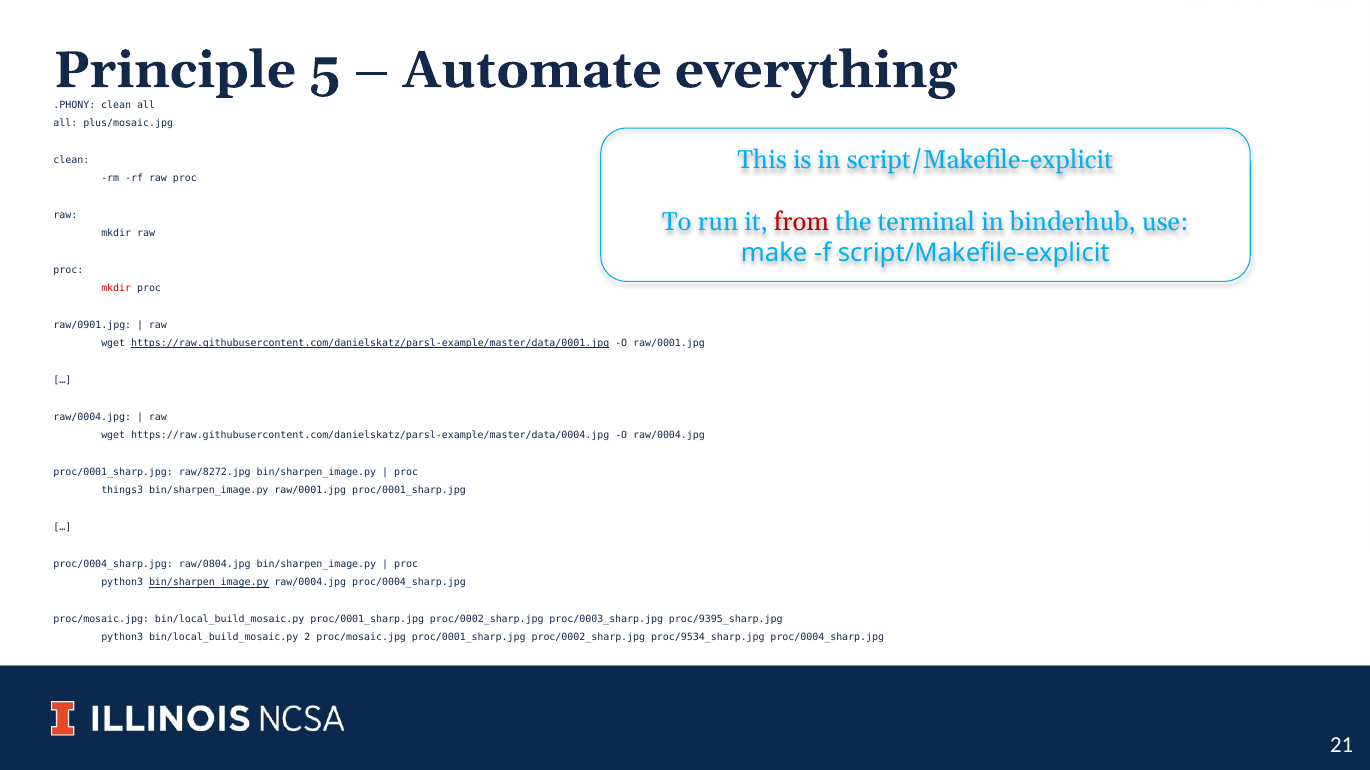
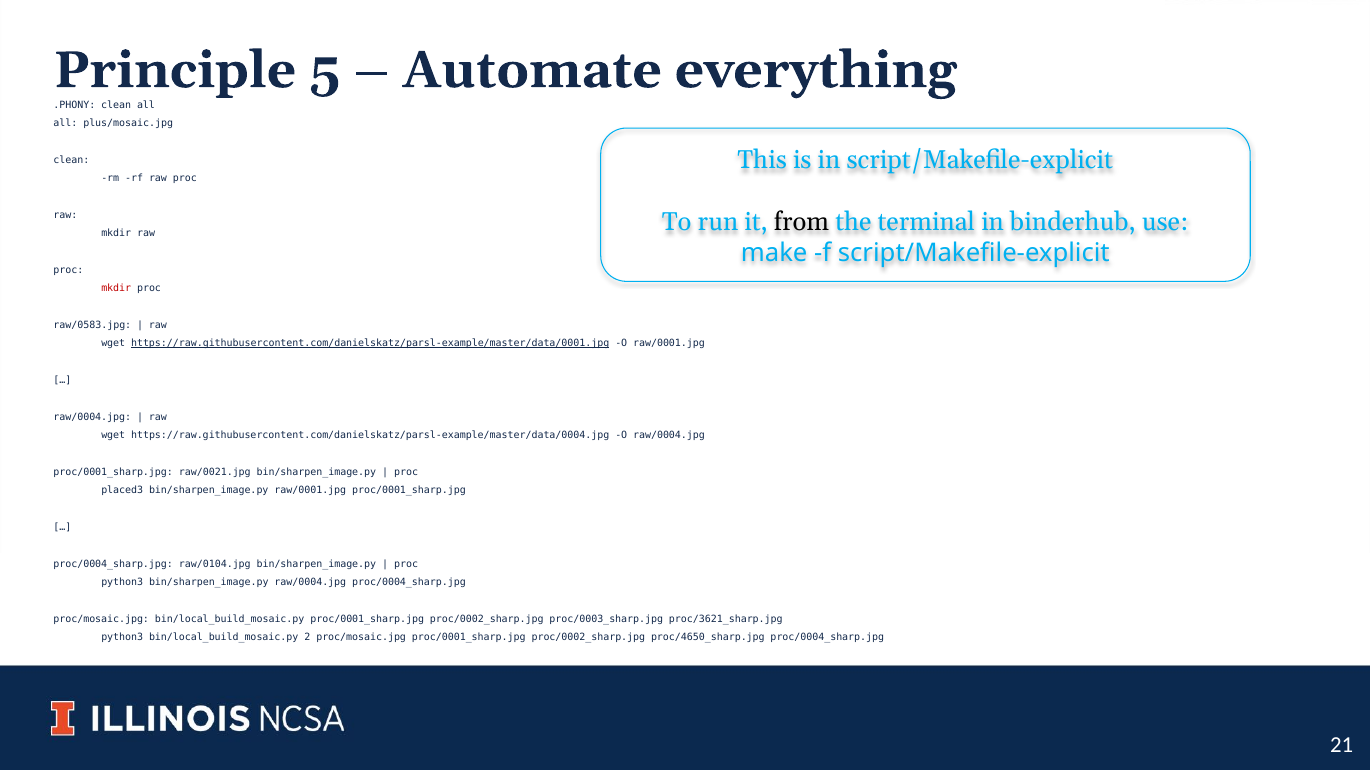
from colour: red -> black
raw/0901.jpg: raw/0901.jpg -> raw/0583.jpg
raw/8272.jpg: raw/8272.jpg -> raw/0021.jpg
things3: things3 -> placed3
raw/0804.jpg: raw/0804.jpg -> raw/0104.jpg
bin/sharpen_image.py at (209, 583) underline: present -> none
proc/9395_sharp.jpg: proc/9395_sharp.jpg -> proc/3621_sharp.jpg
proc/9534_sharp.jpg: proc/9534_sharp.jpg -> proc/4650_sharp.jpg
